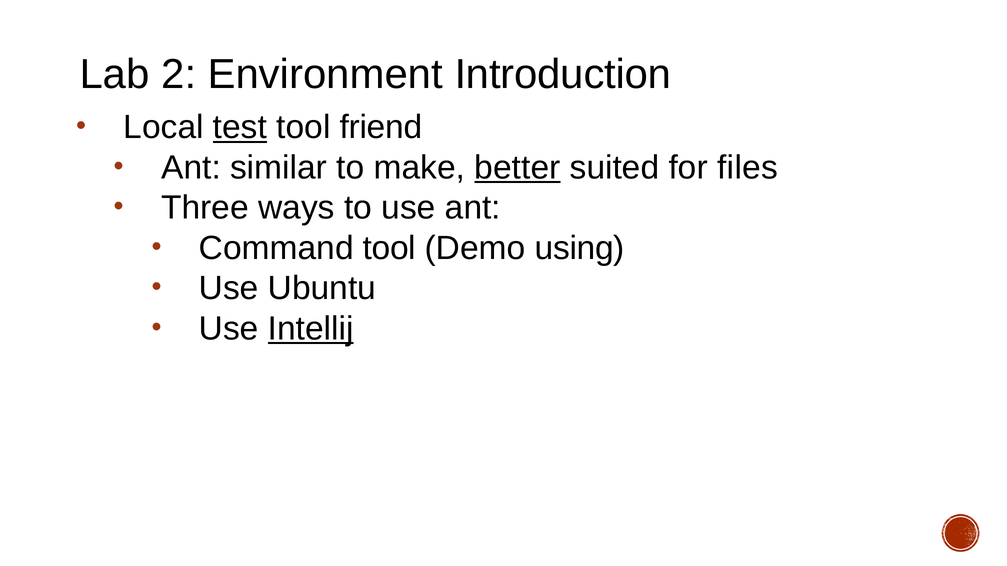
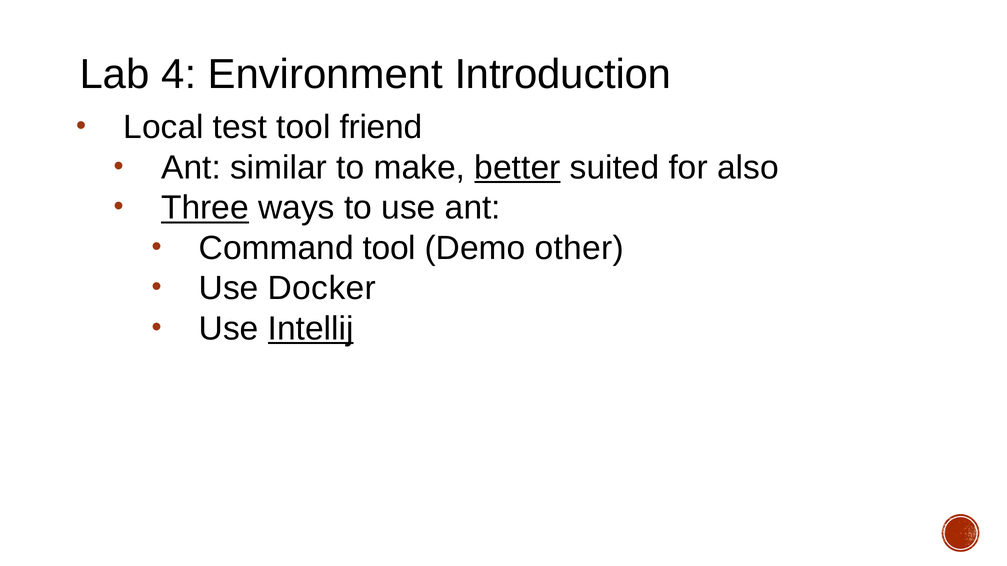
2: 2 -> 4
test underline: present -> none
files: files -> also
Three underline: none -> present
using: using -> other
Ubuntu: Ubuntu -> Docker
